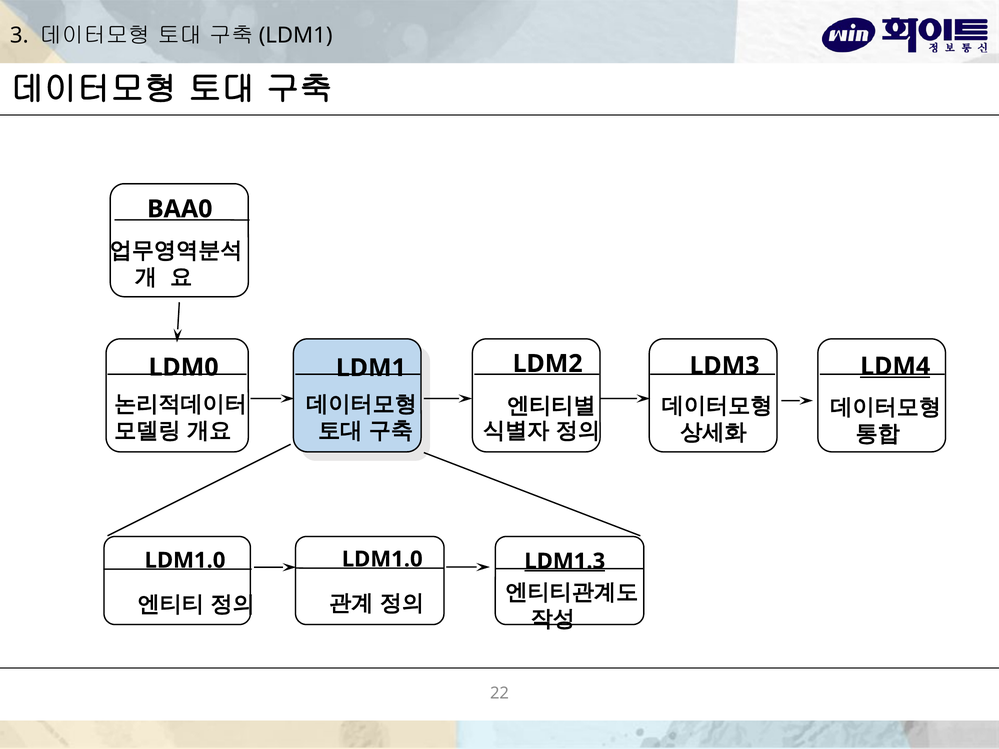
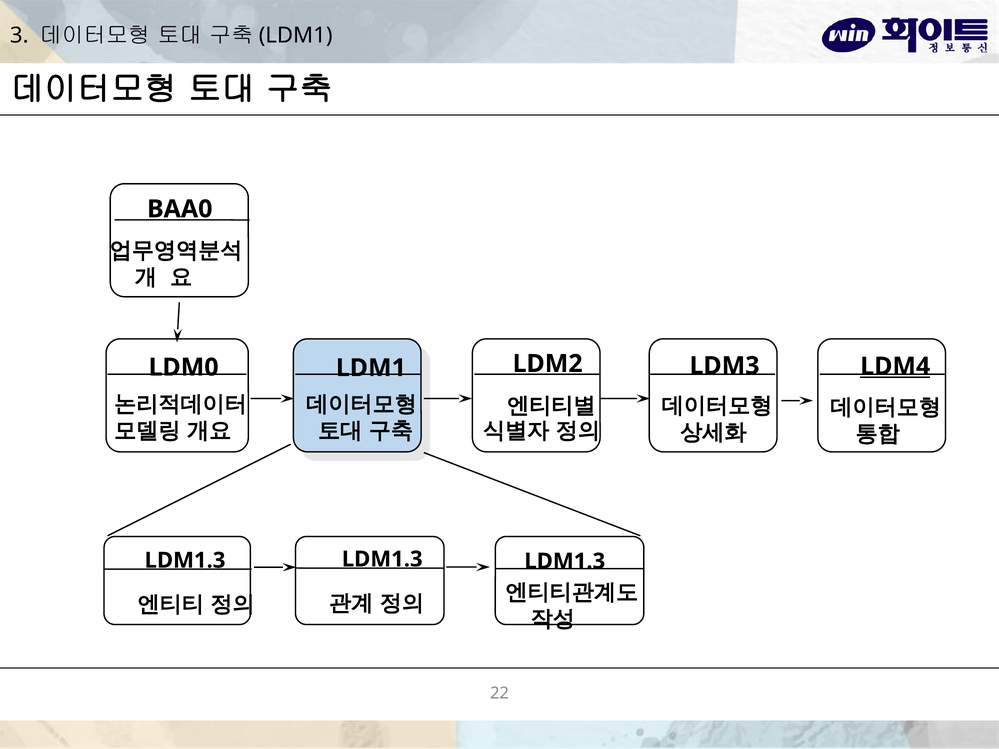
LDM1.0 at (382, 559): LDM1.0 -> LDM1.3
LDM1.0 at (185, 561): LDM1.0 -> LDM1.3
LDM1.3 at (565, 561) underline: present -> none
